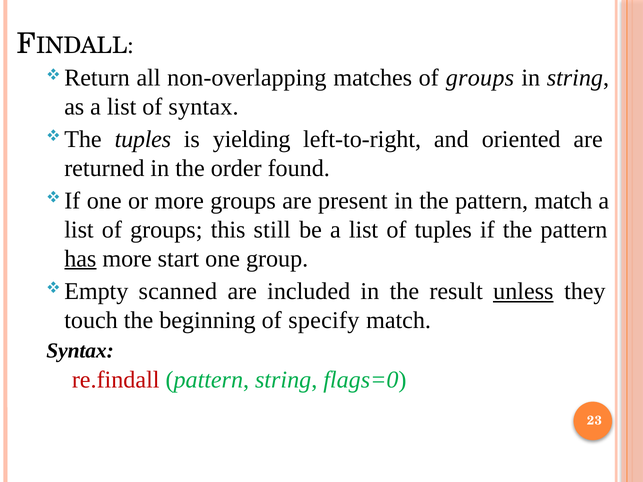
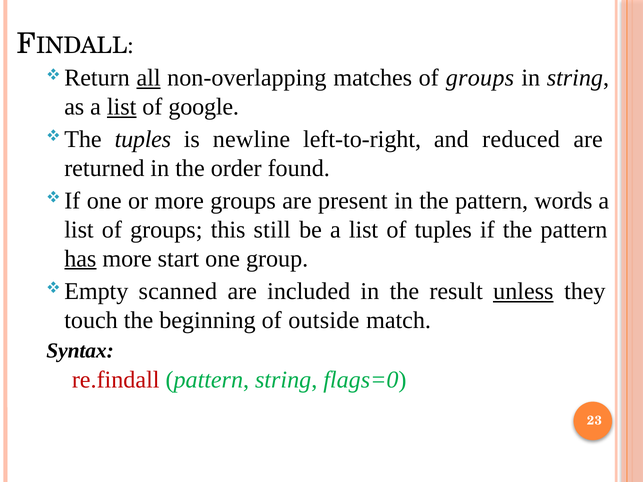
all underline: none -> present
list at (122, 107) underline: none -> present
of syntax: syntax -> google
yielding: yielding -> newline
oriented: oriented -> reduced
pattern match: match -> words
specify: specify -> outside
